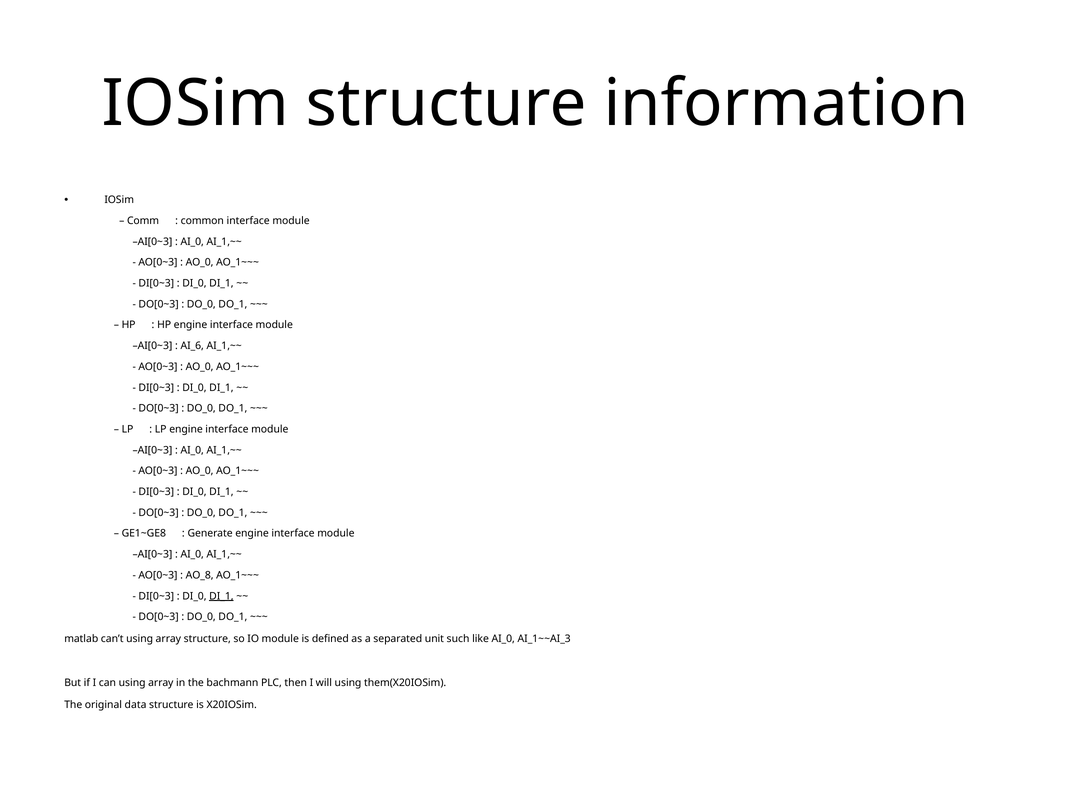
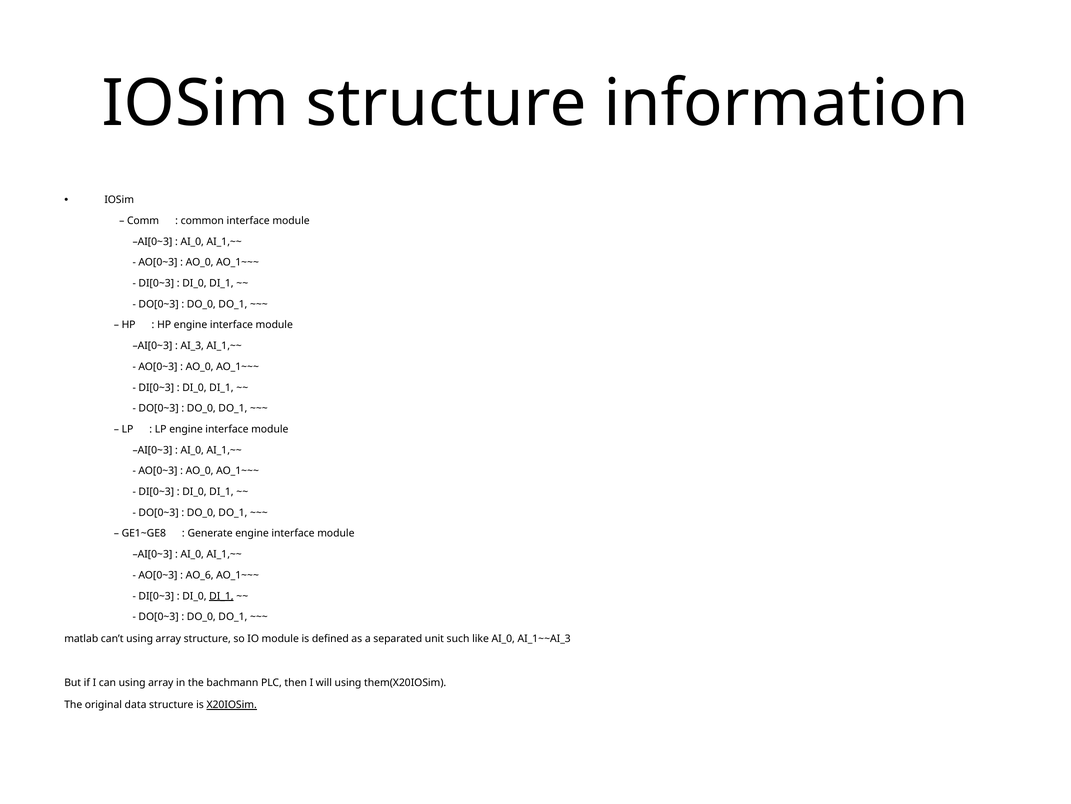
AI_6: AI_6 -> AI_3
AO_8: AO_8 -> AO_6
X20IOSim underline: none -> present
